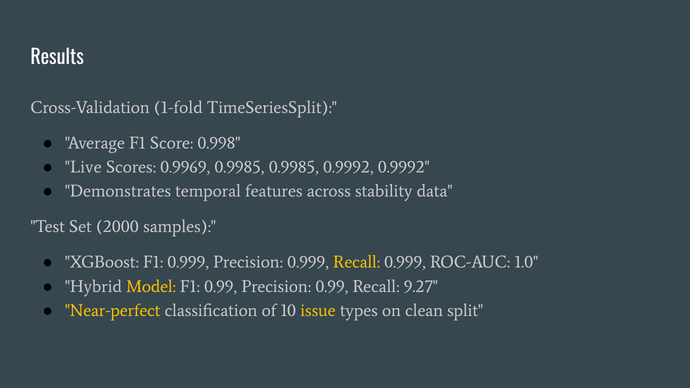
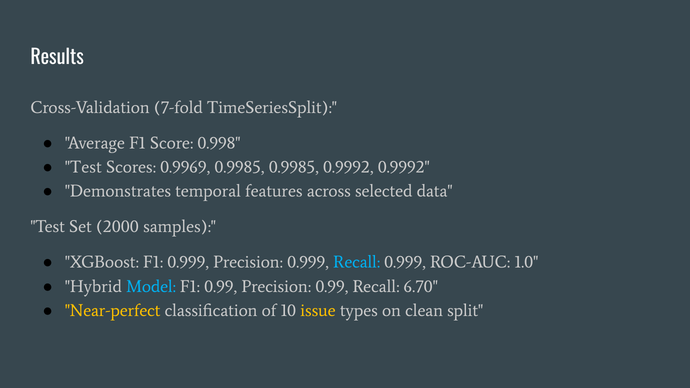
1-fold: 1-fold -> 7-fold
Live at (83, 167): Live -> Test
stability: stability -> selected
Recall at (357, 262) colour: yellow -> light blue
Model colour: yellow -> light blue
9.27: 9.27 -> 6.70
